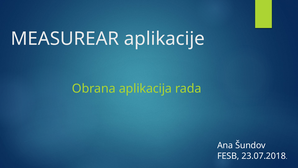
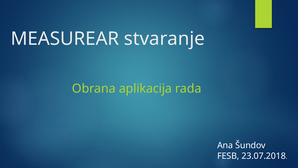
aplikacije: aplikacije -> stvaranje
